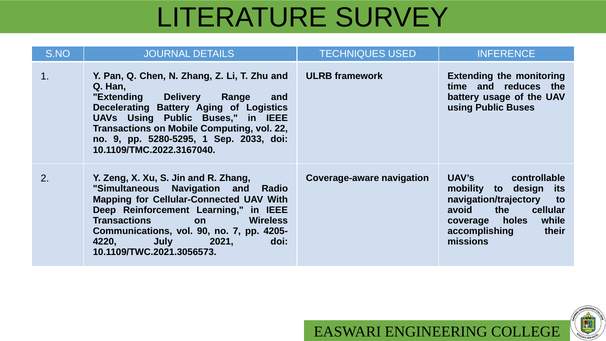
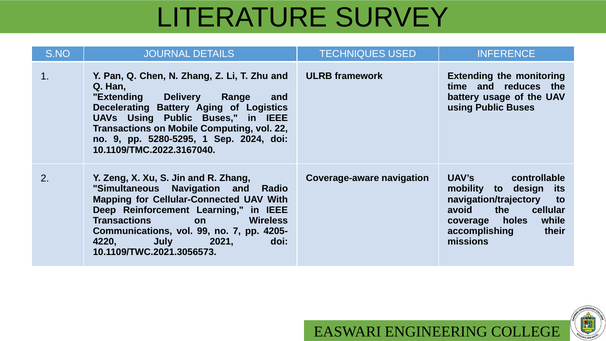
2033: 2033 -> 2024
90: 90 -> 99
